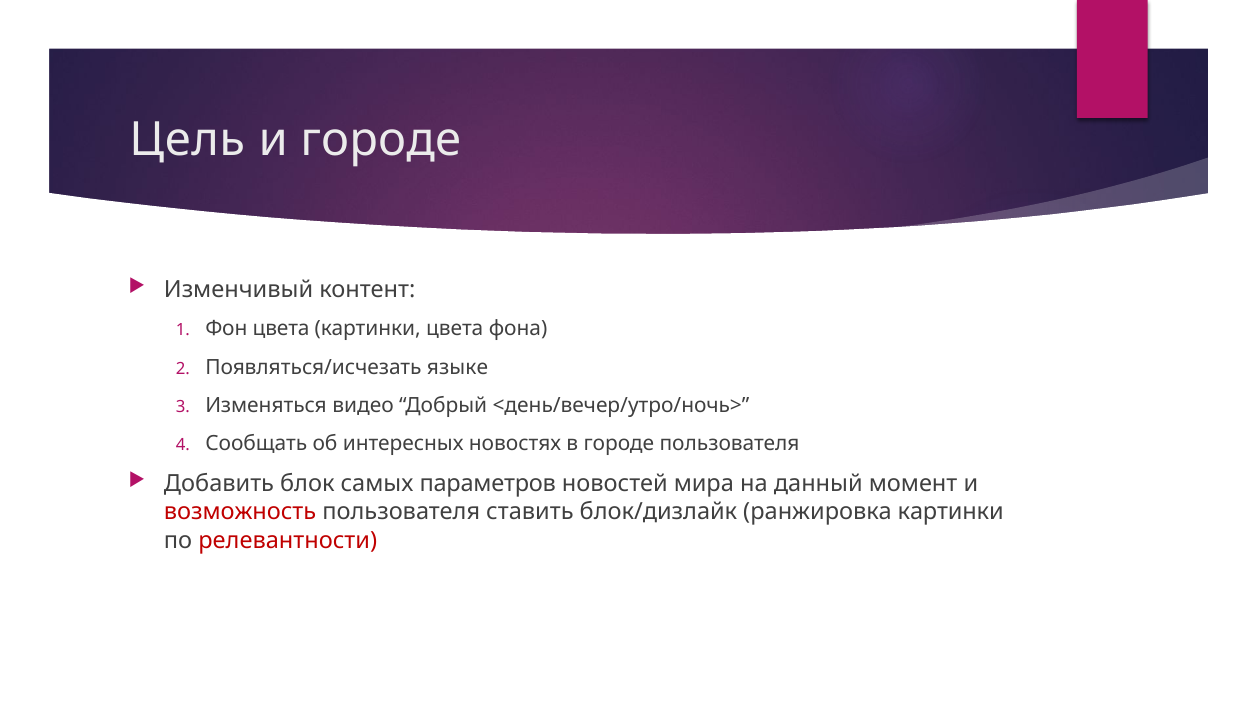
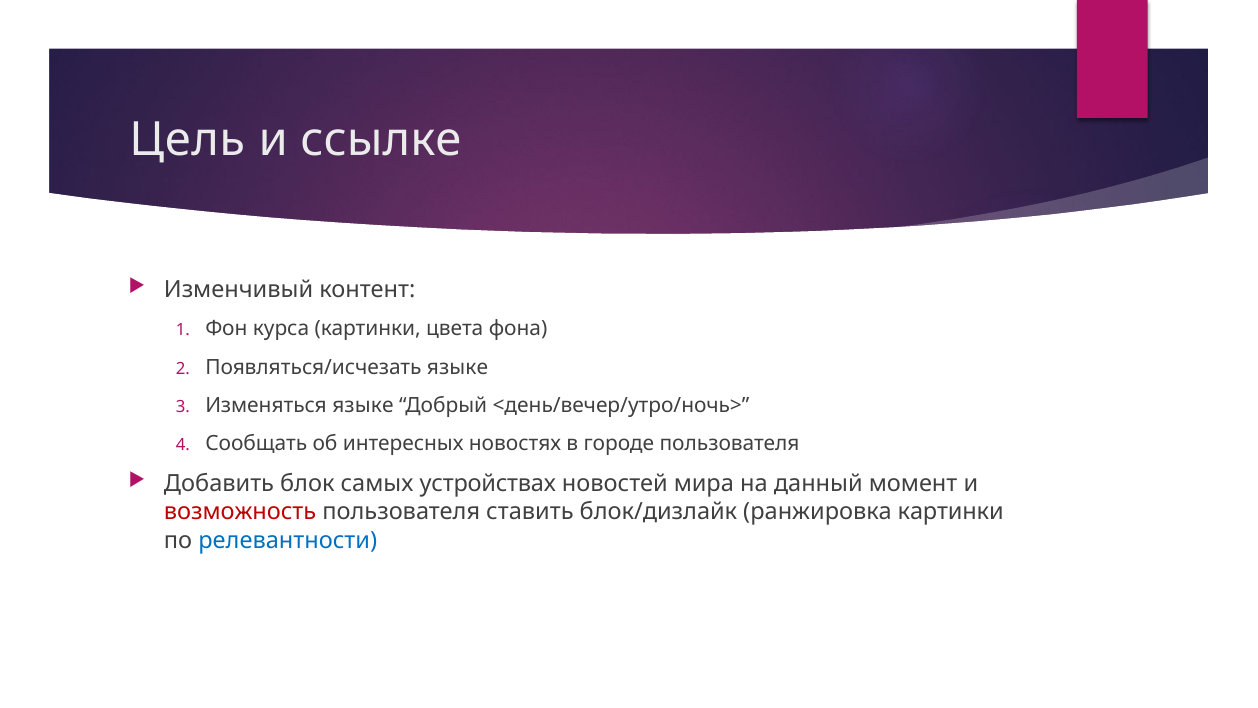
и городе: городе -> ссылке
Фон цвета: цвета -> курса
Изменяться видео: видео -> языке
параметров: параметров -> устройствах
релевантности colour: red -> blue
